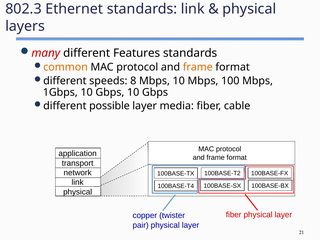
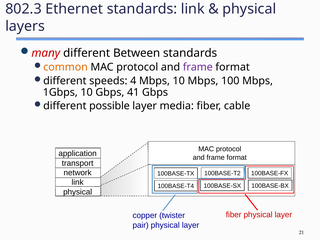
Features: Features -> Between
frame at (198, 67) colour: orange -> purple
8: 8 -> 4
Gbps 10: 10 -> 41
